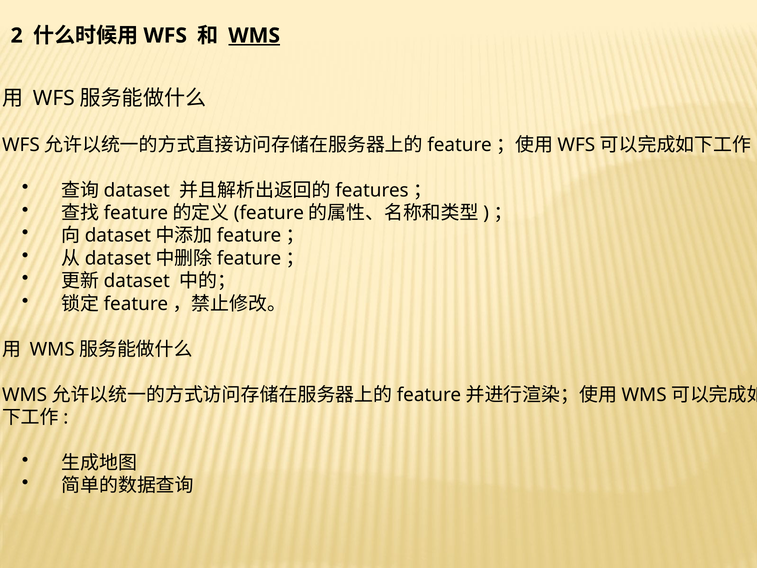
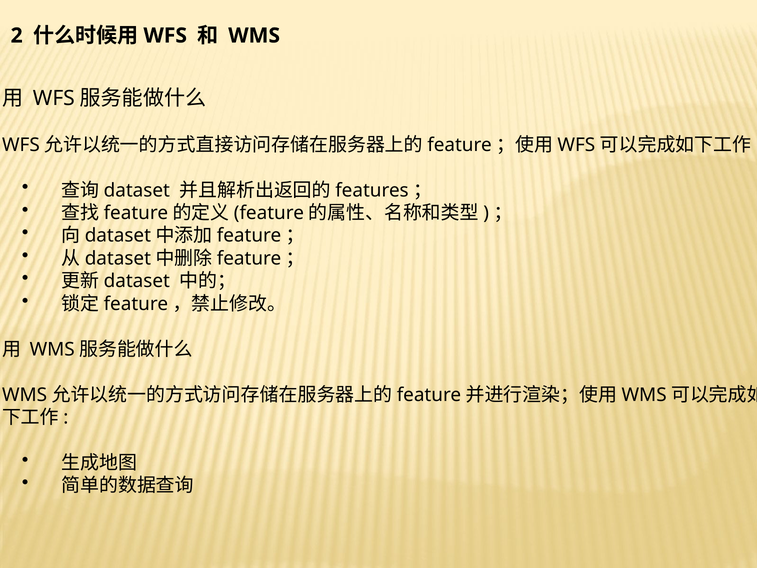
WMS underline: present -> none
